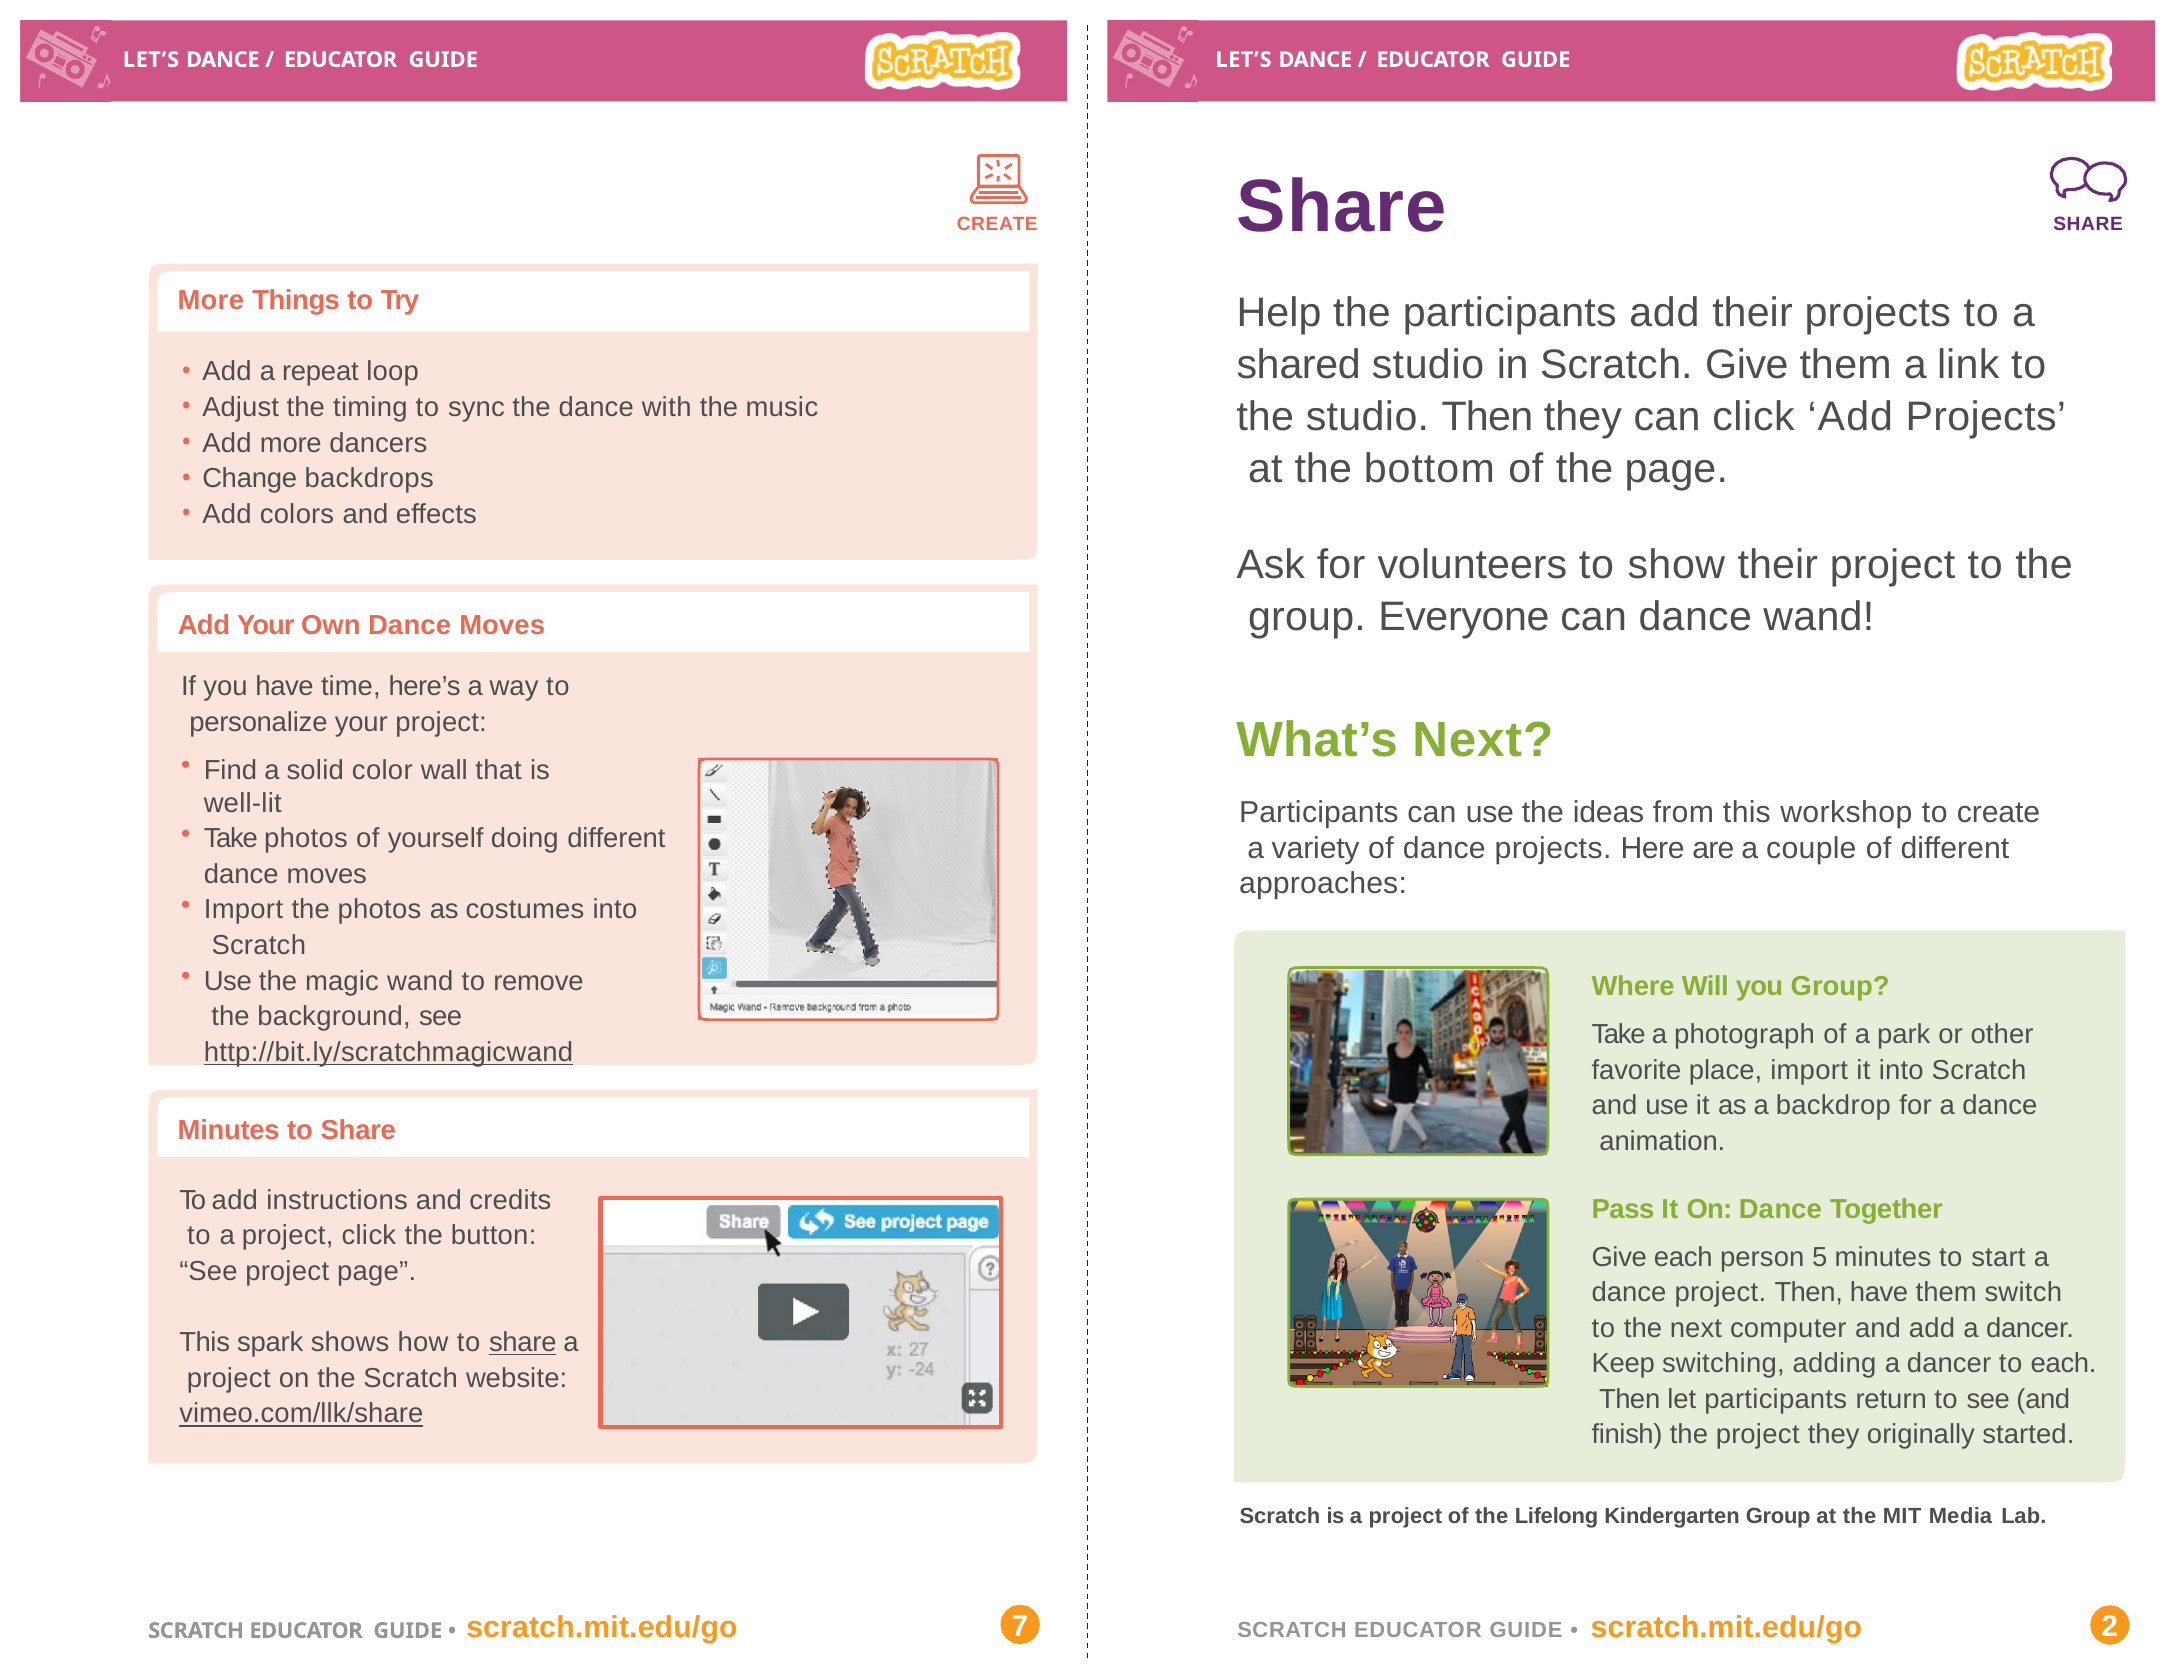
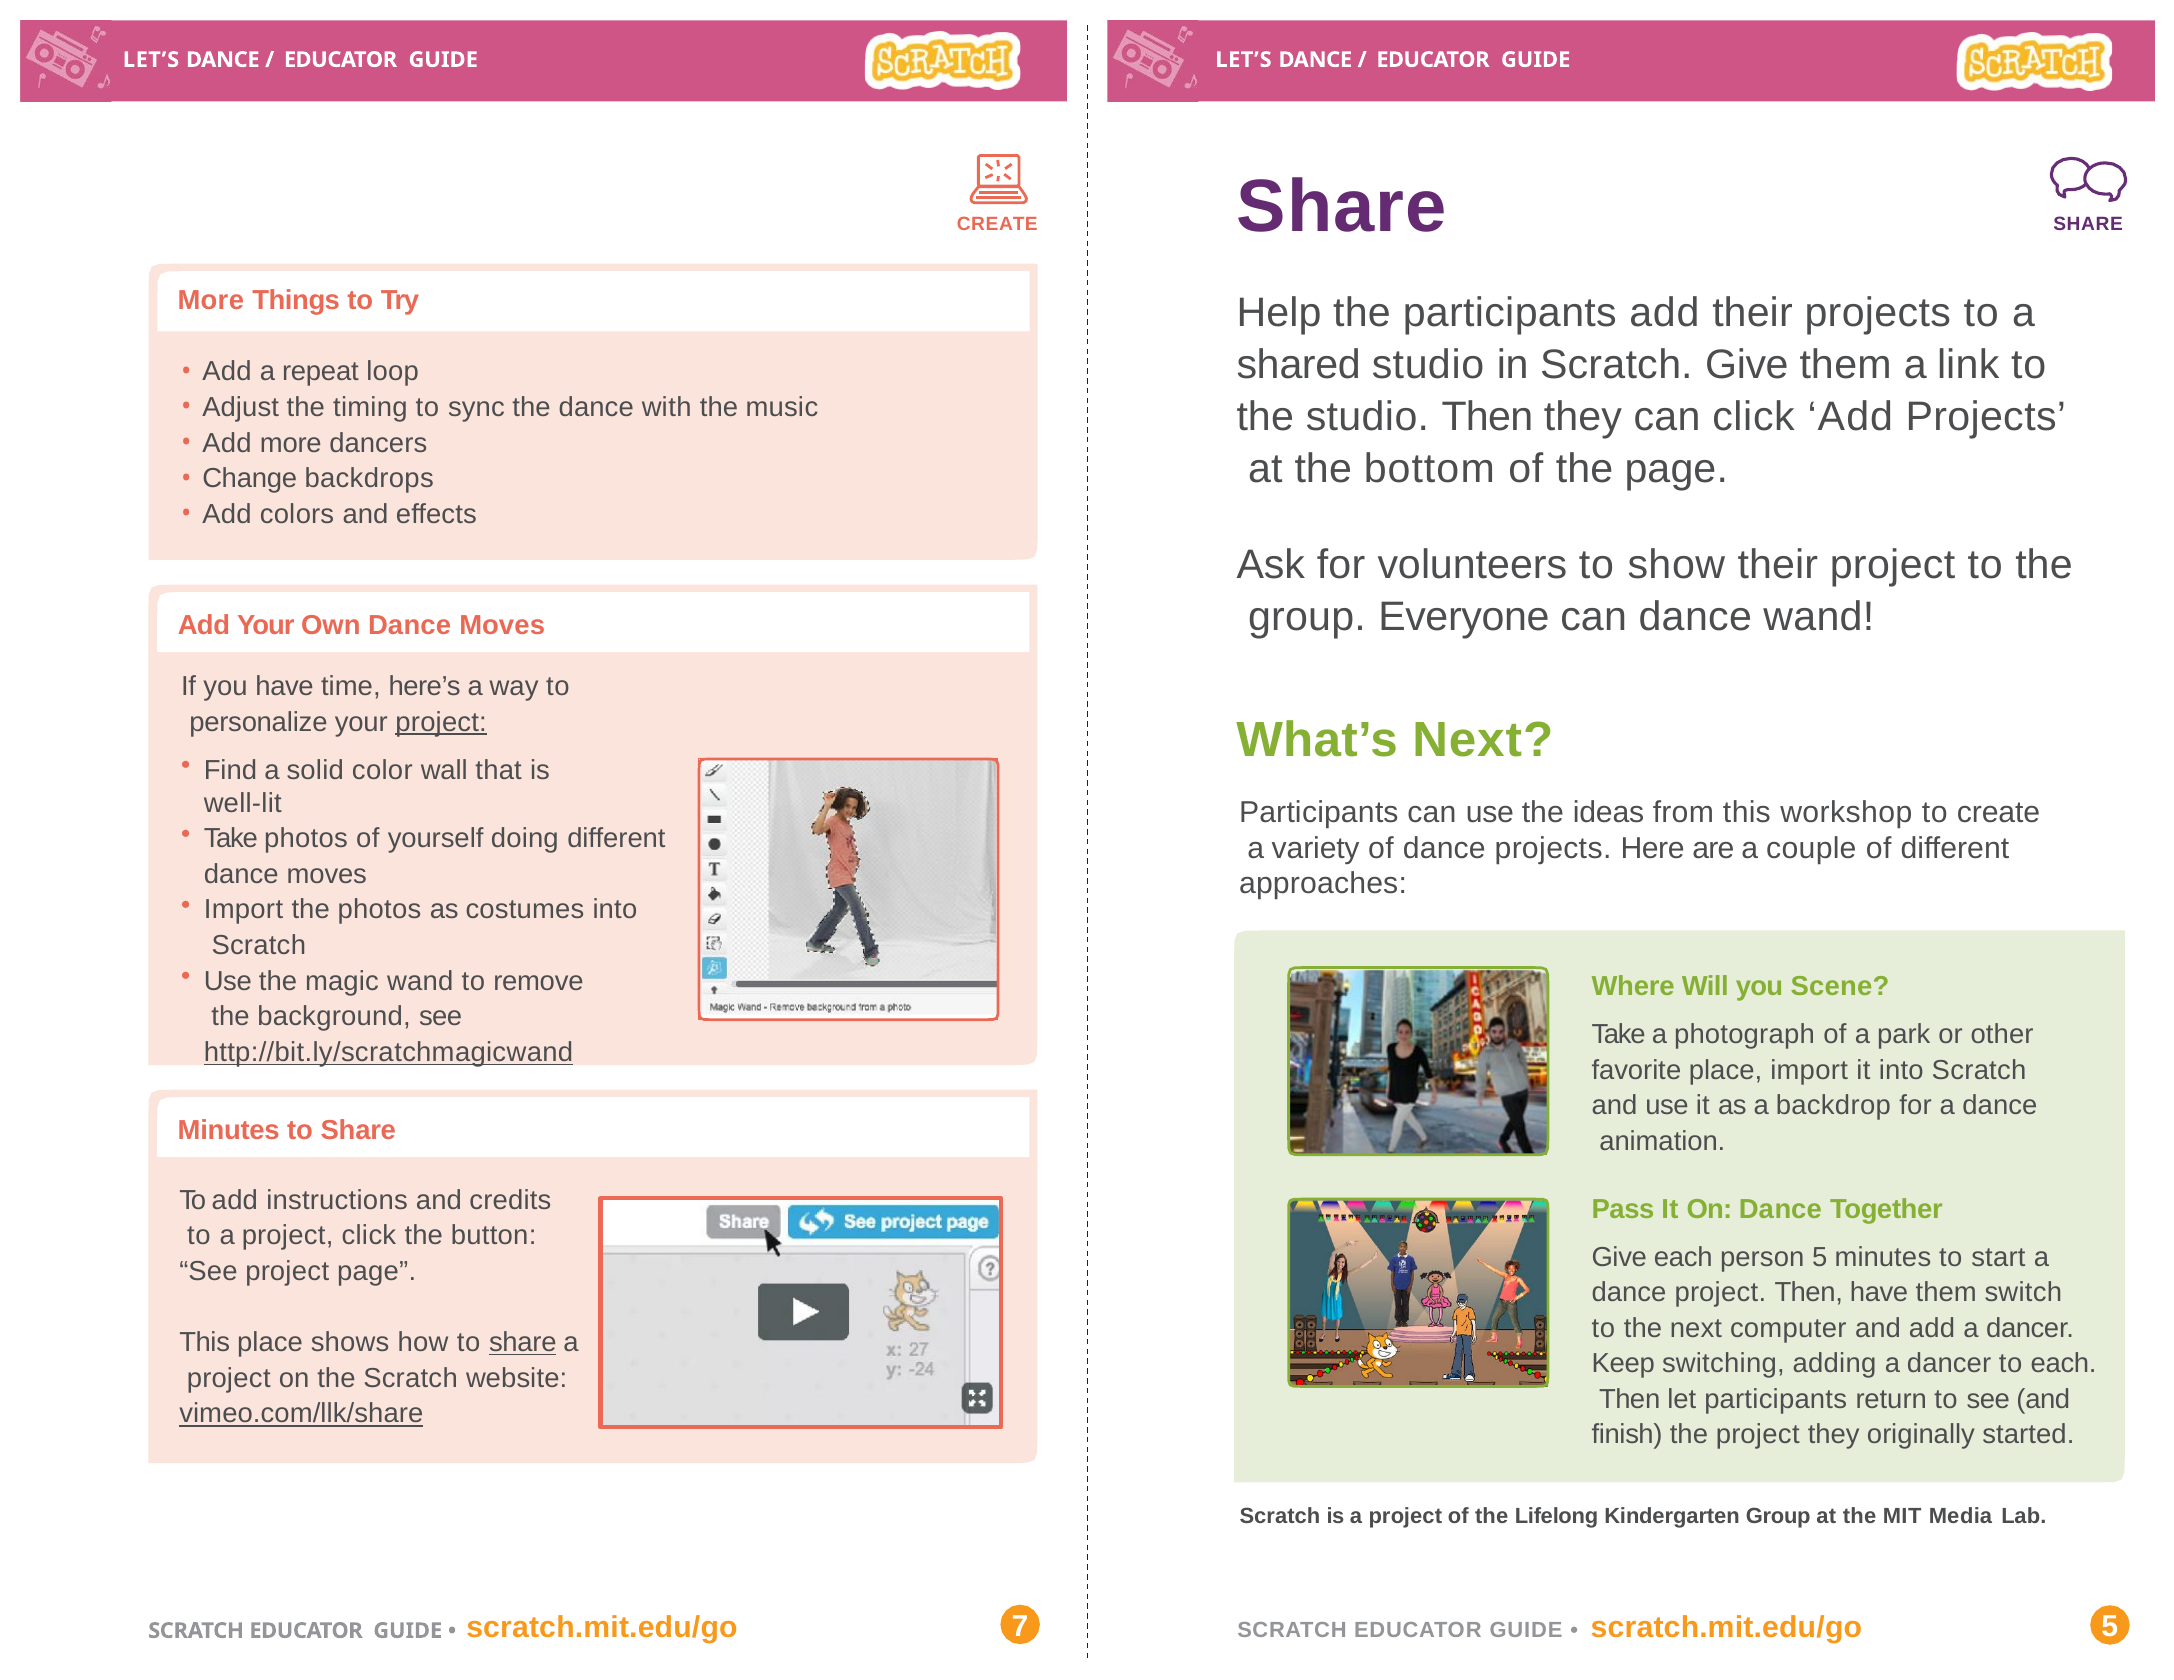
project at (441, 722) underline: none -> present
you Group: Group -> Scene
This spark: spark -> place
scratch.mit.edu/go 2: 2 -> 5
